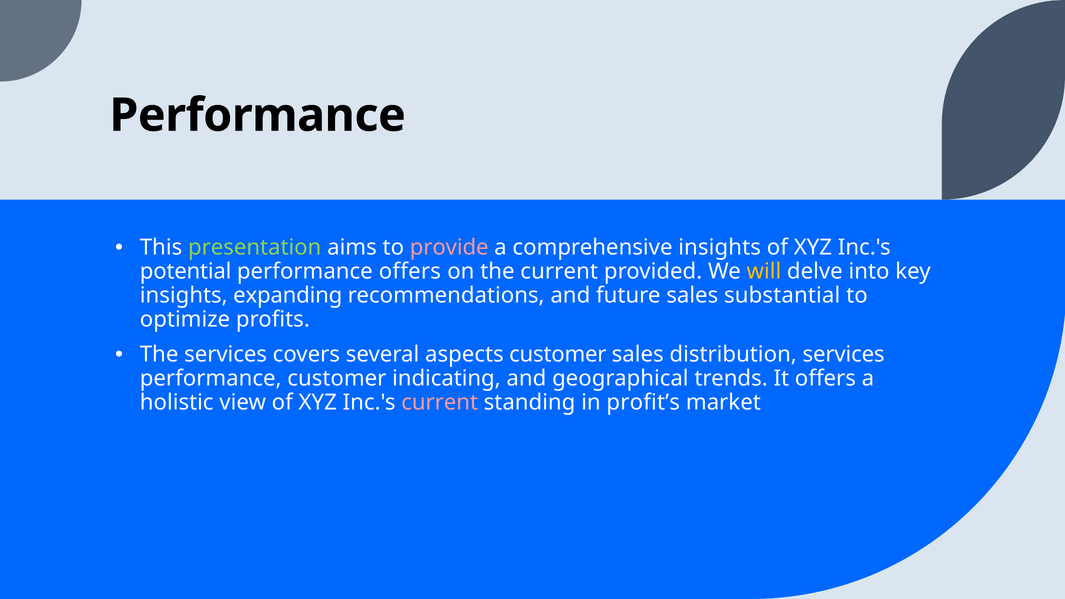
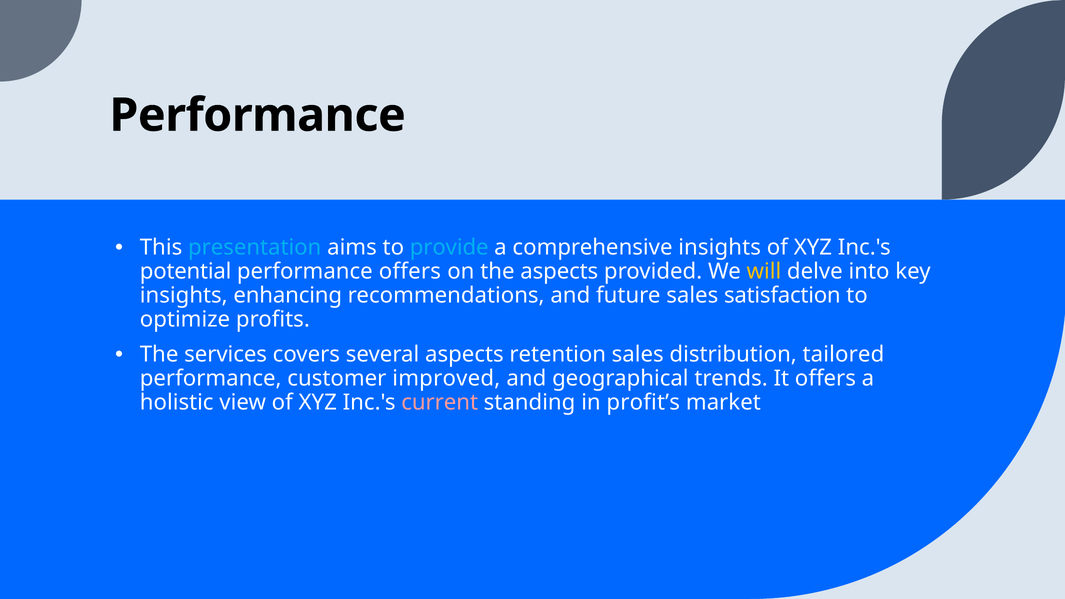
presentation colour: light green -> light blue
provide colour: pink -> light blue
the current: current -> aspects
expanding: expanding -> enhancing
substantial: substantial -> satisfaction
aspects customer: customer -> retention
distribution services: services -> tailored
indicating: indicating -> improved
